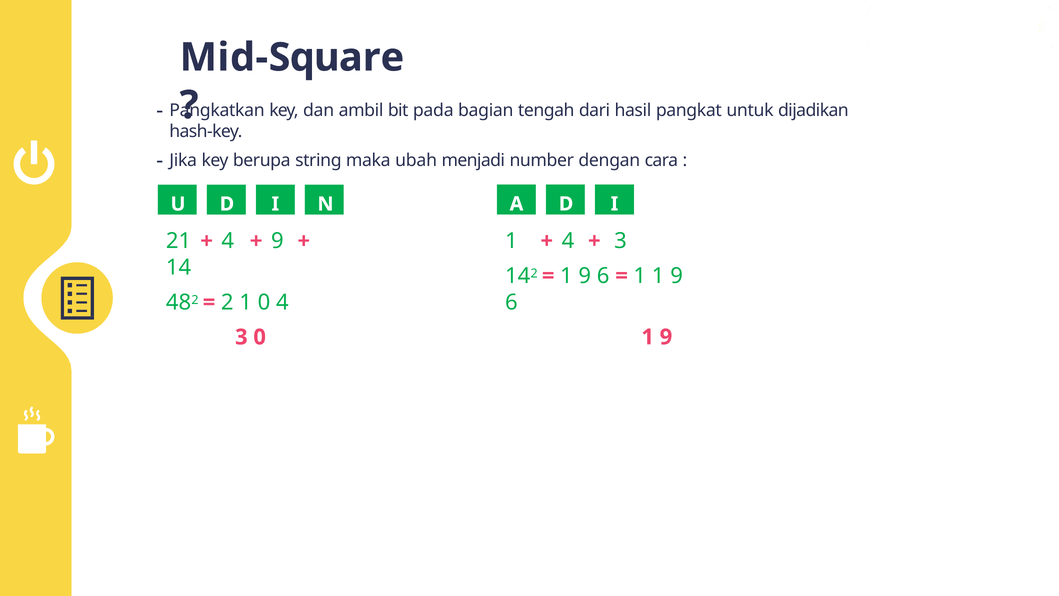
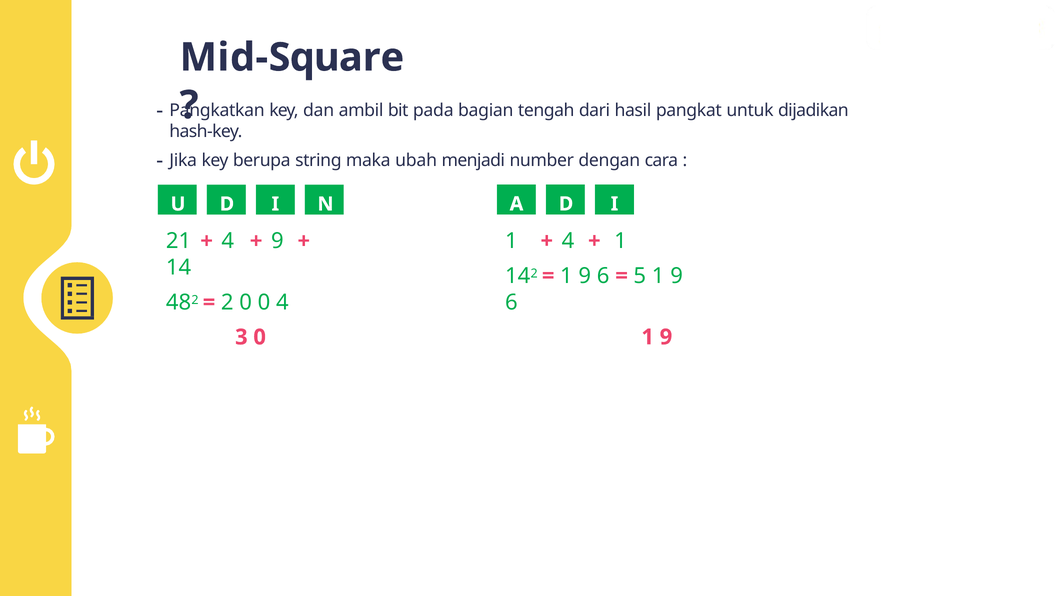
3 at (621, 241): 3 -> 1
1 at (640, 276): 1 -> 5
2 1: 1 -> 0
